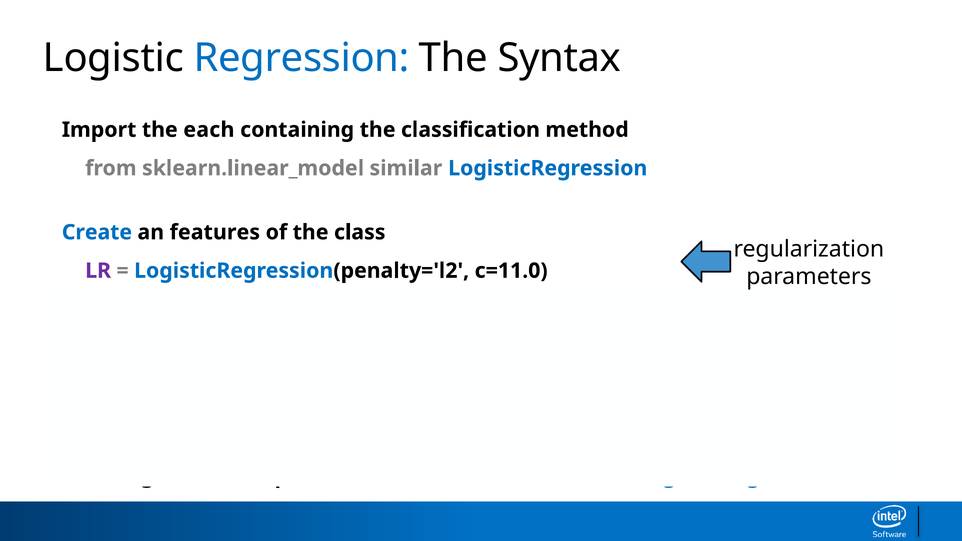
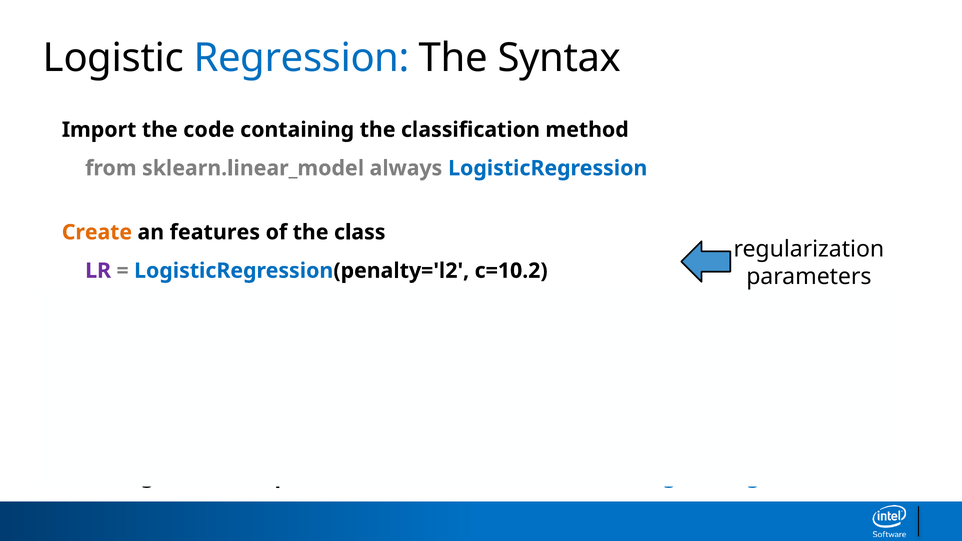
each: each -> code
similar: similar -> always
Create colour: blue -> orange
c=11.0: c=11.0 -> c=10.2
